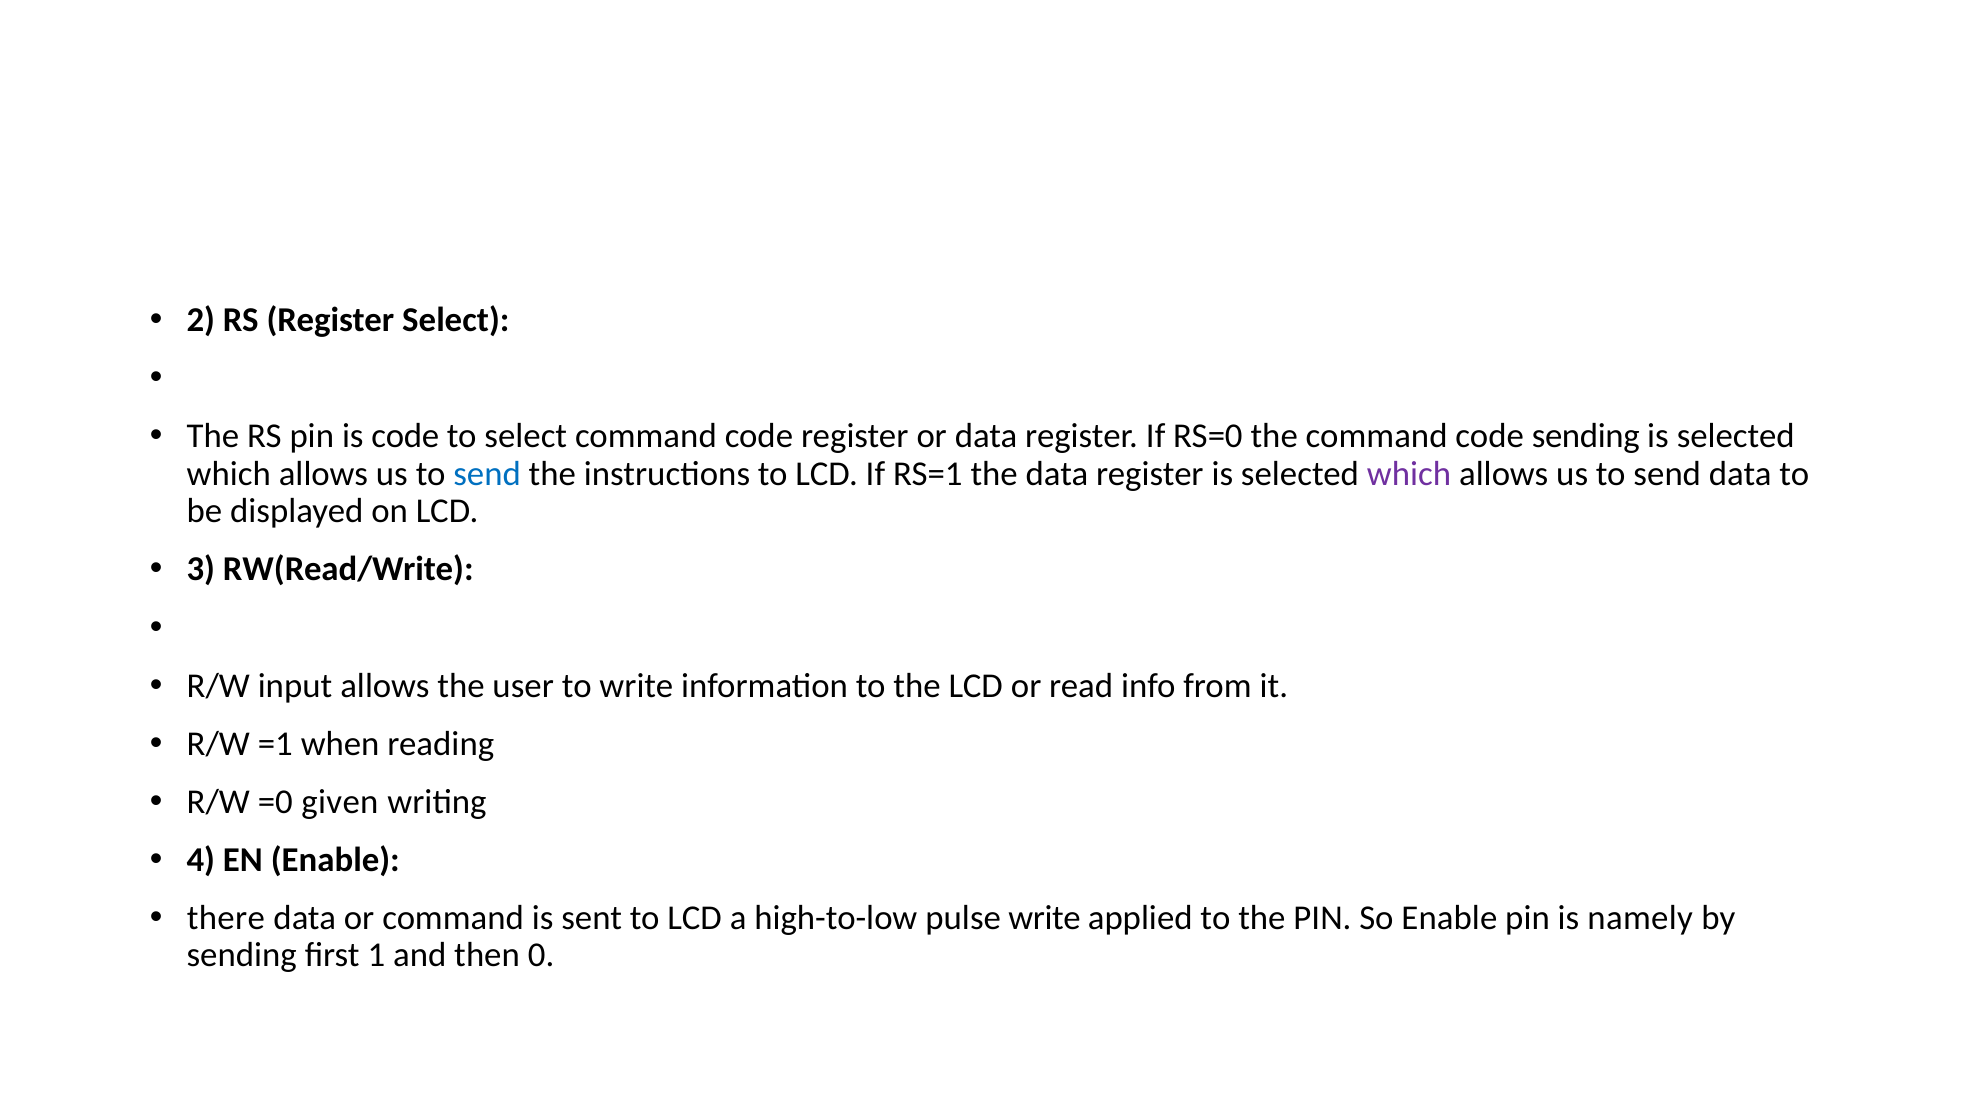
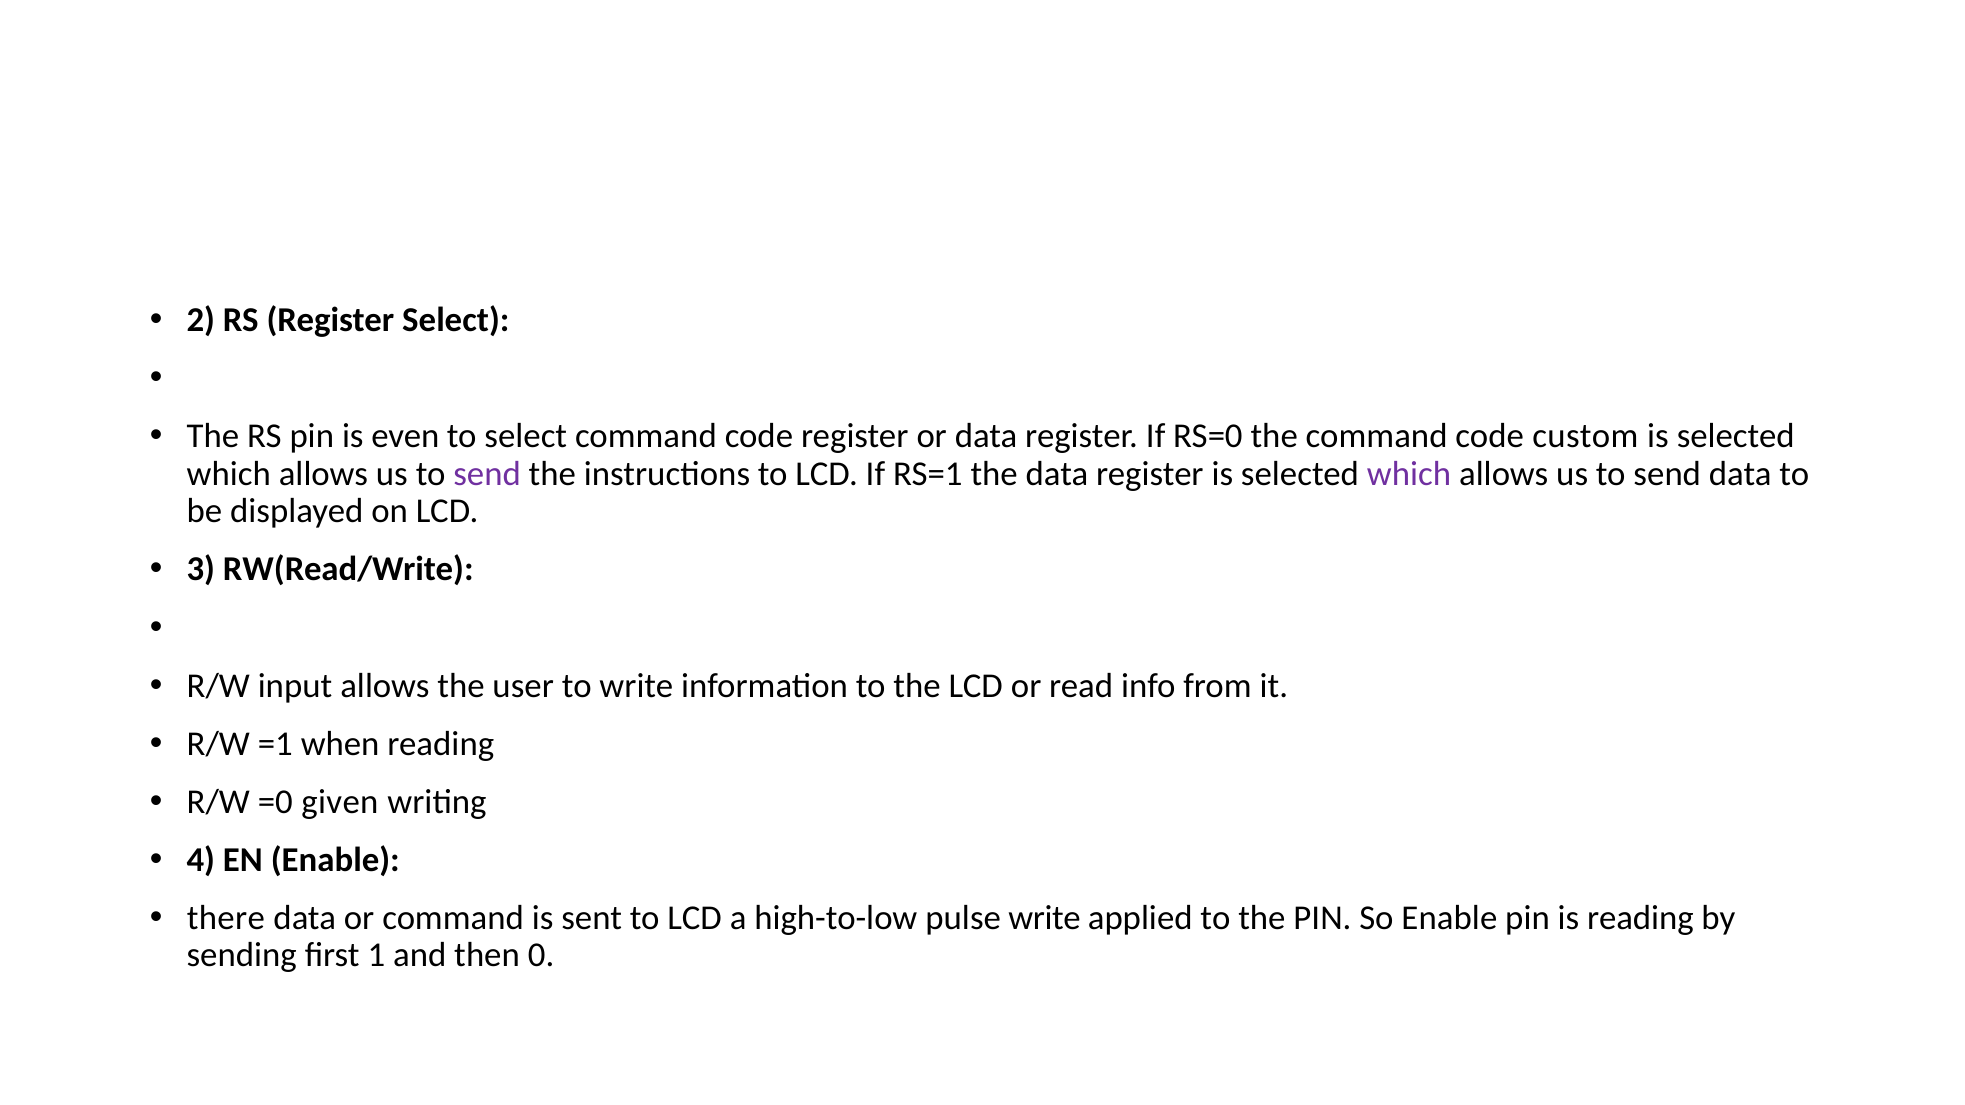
is code: code -> even
code sending: sending -> custom
send at (487, 474) colour: blue -> purple
is namely: namely -> reading
